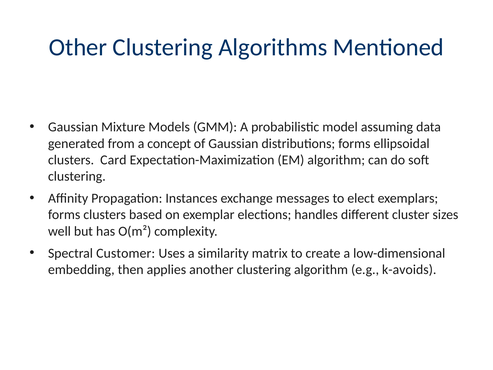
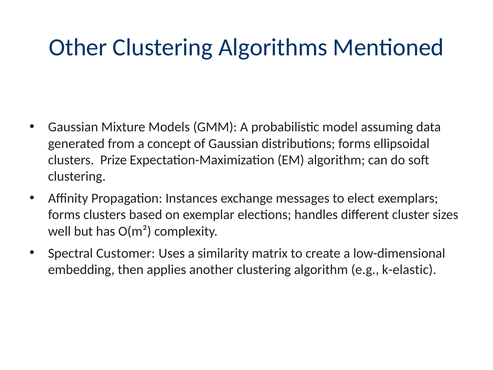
Card: Card -> Prize
k-avoids: k-avoids -> k-elastic
